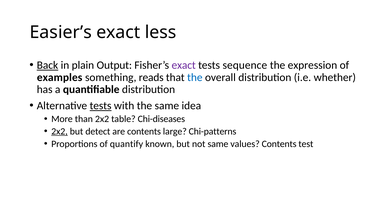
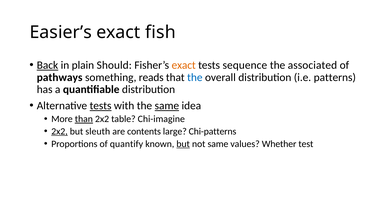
less: less -> fish
Output: Output -> Should
exact at (184, 65) colour: purple -> orange
expression: expression -> associated
examples: examples -> pathways
whether: whether -> patterns
same at (167, 106) underline: none -> present
than underline: none -> present
Chi-diseases: Chi-diseases -> Chi-imagine
detect: detect -> sleuth
but at (183, 144) underline: none -> present
values Contents: Contents -> Whether
